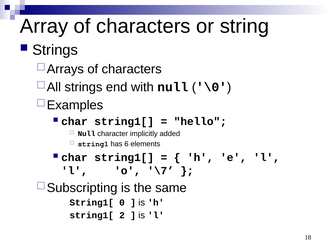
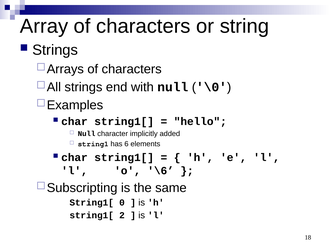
\7: \7 -> \6
